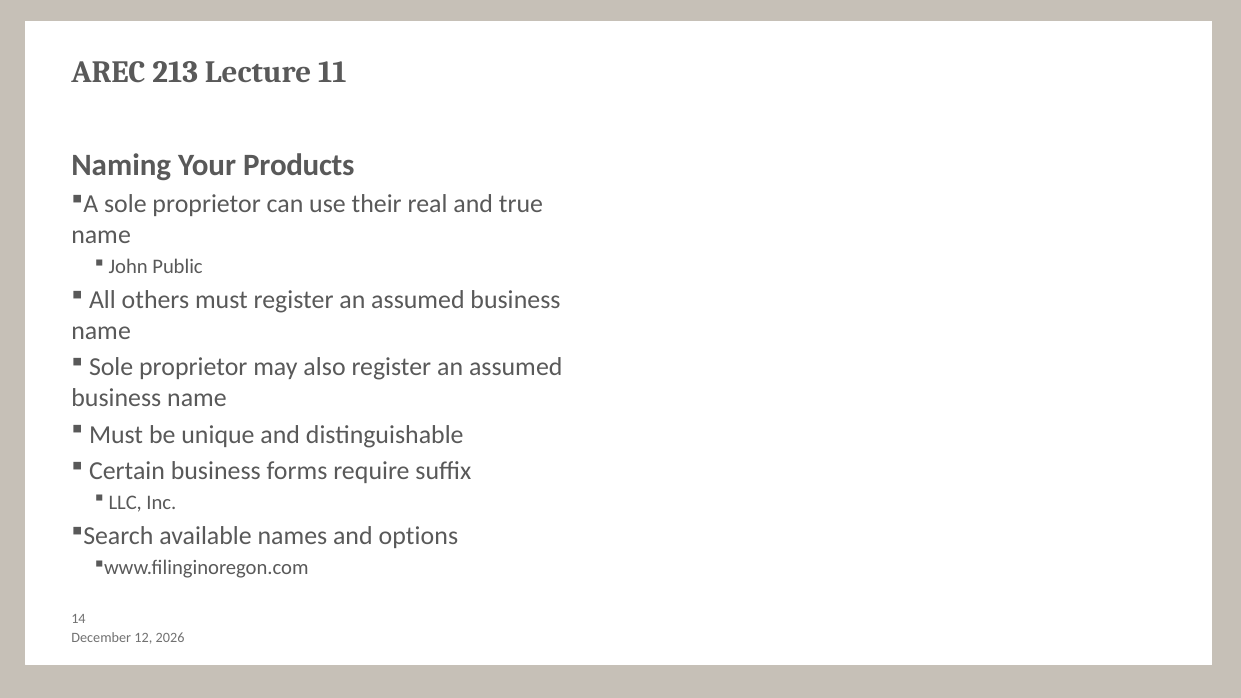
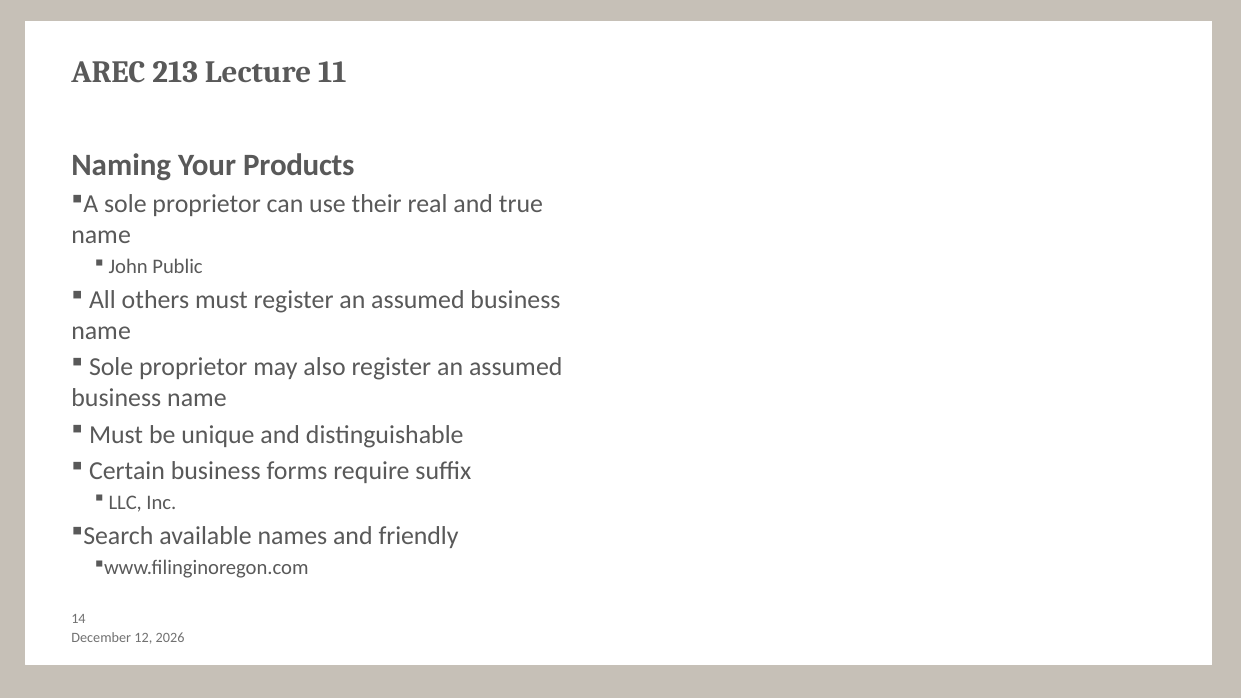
options: options -> friendly
